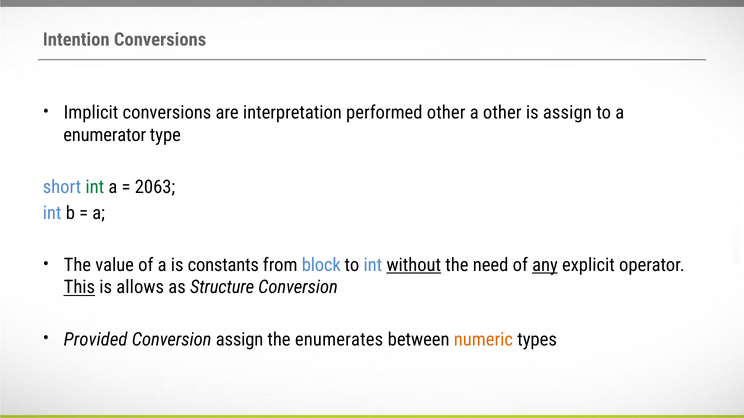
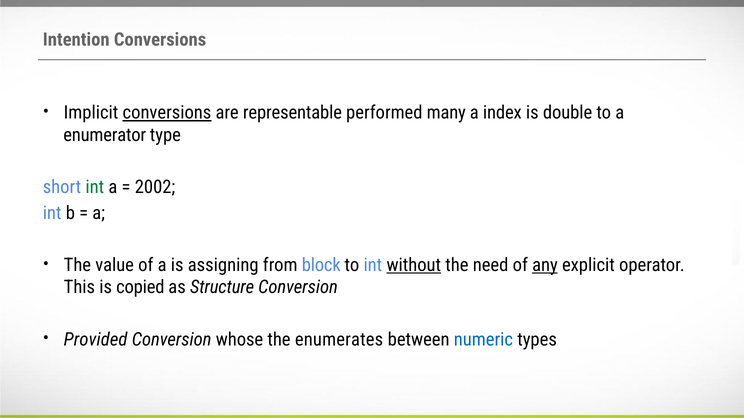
conversions at (167, 113) underline: none -> present
interpretation: interpretation -> representable
performed other: other -> many
a other: other -> index
is assign: assign -> double
2063: 2063 -> 2002
constants: constants -> assigning
This underline: present -> none
allows: allows -> copied
Conversion assign: assign -> whose
numeric colour: orange -> blue
